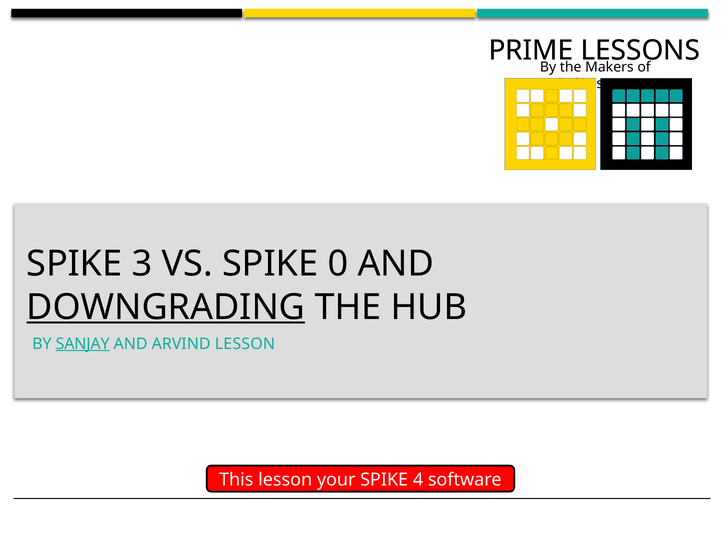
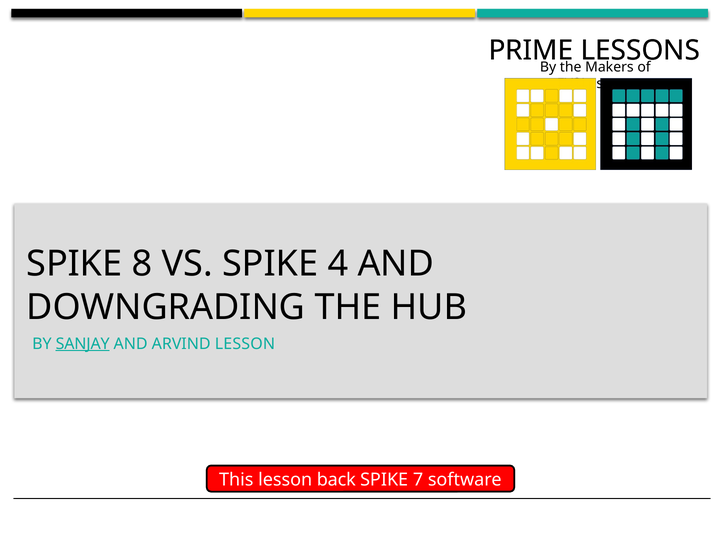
3: 3 -> 8
0: 0 -> 4
DOWNGRADING underline: present -> none
your: your -> back
4: 4 -> 7
